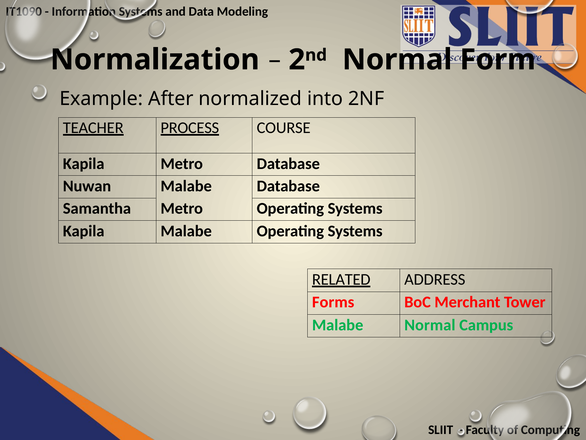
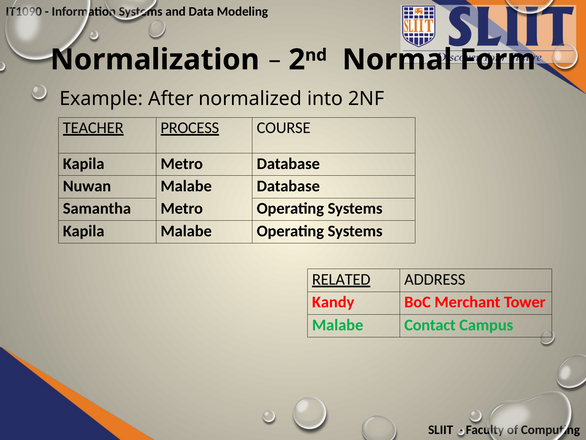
Forms: Forms -> Kandy
Malabe Normal: Normal -> Contact
